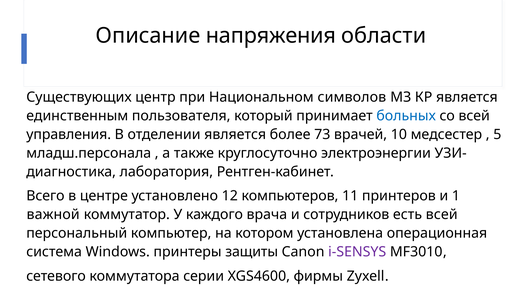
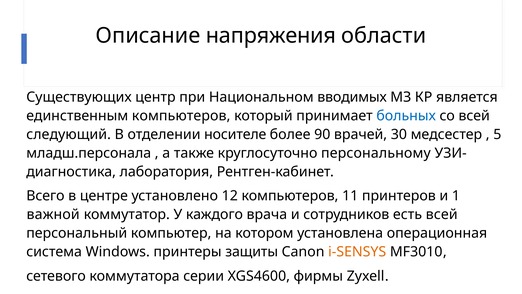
символов: символов -> вводимых
единственным пользователя: пользователя -> компьютеров
управления: управления -> следующий
отделении является: является -> носителе
73: 73 -> 90
10: 10 -> 30
электроэнергии: электроэнергии -> персональному
i-SENSYS colour: purple -> orange
